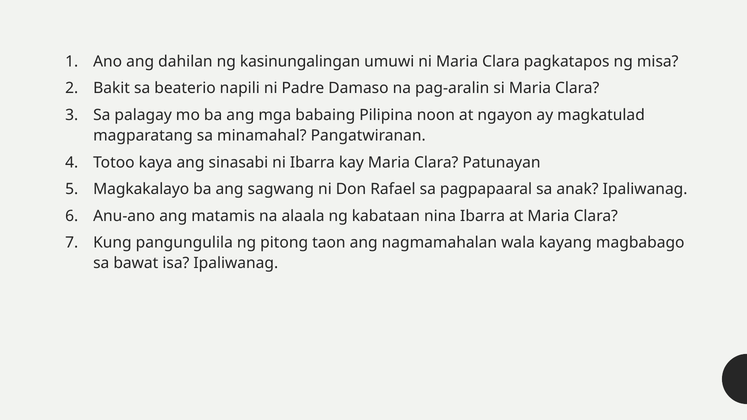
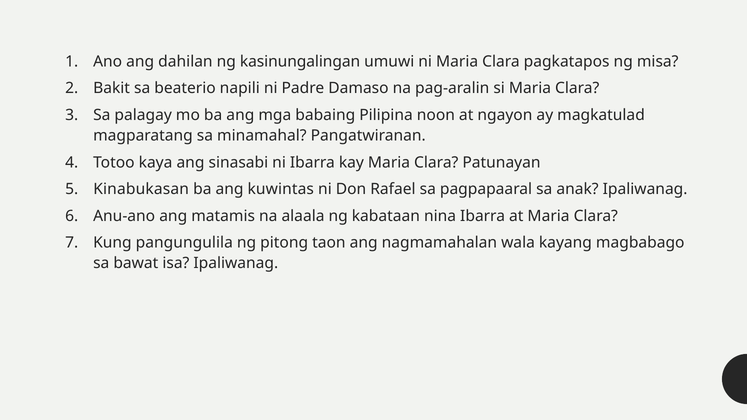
Magkakalayo: Magkakalayo -> Kinabukasan
sagwang: sagwang -> kuwintas
